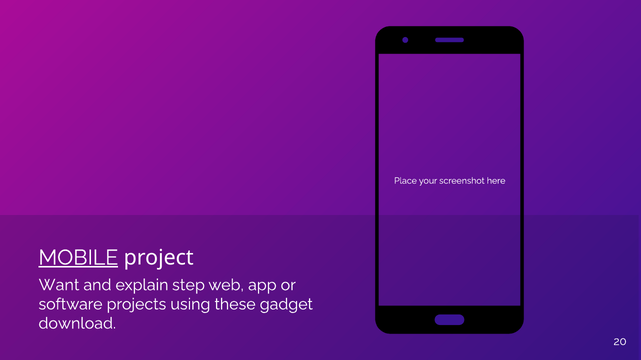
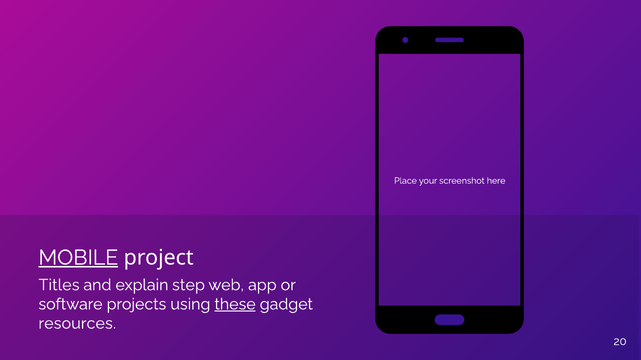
Want: Want -> Titles
these underline: none -> present
download: download -> resources
